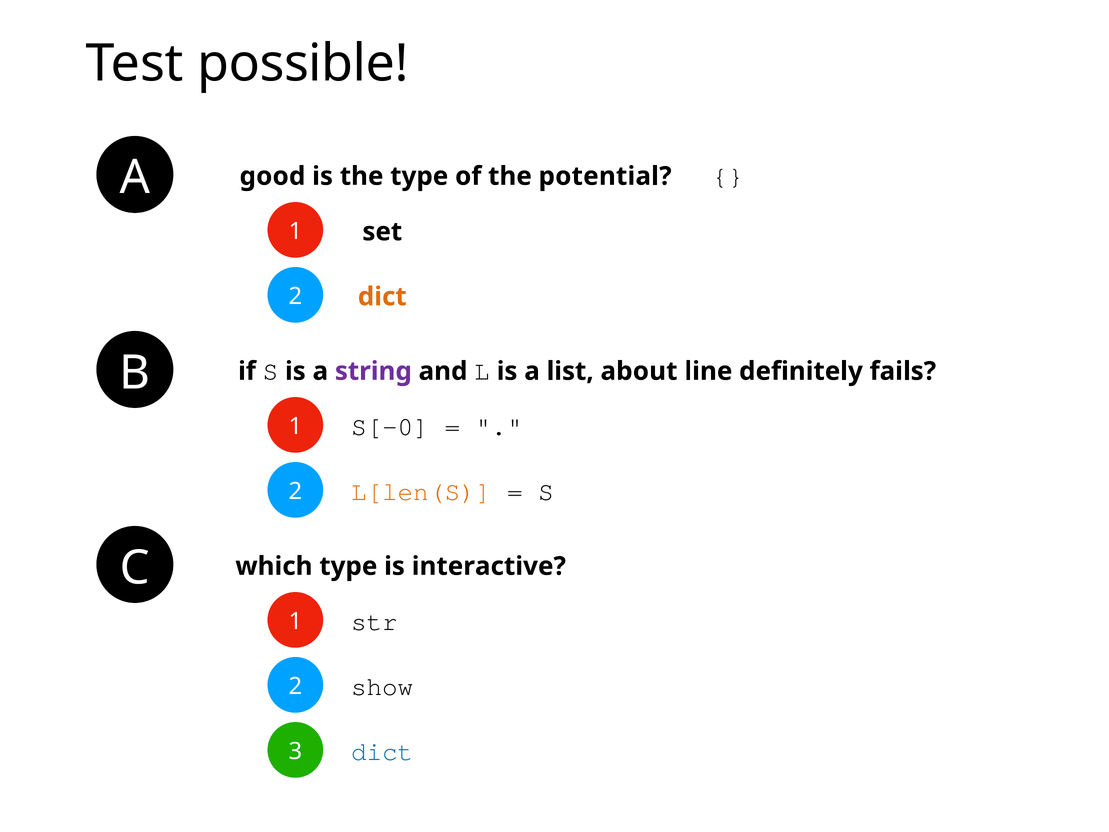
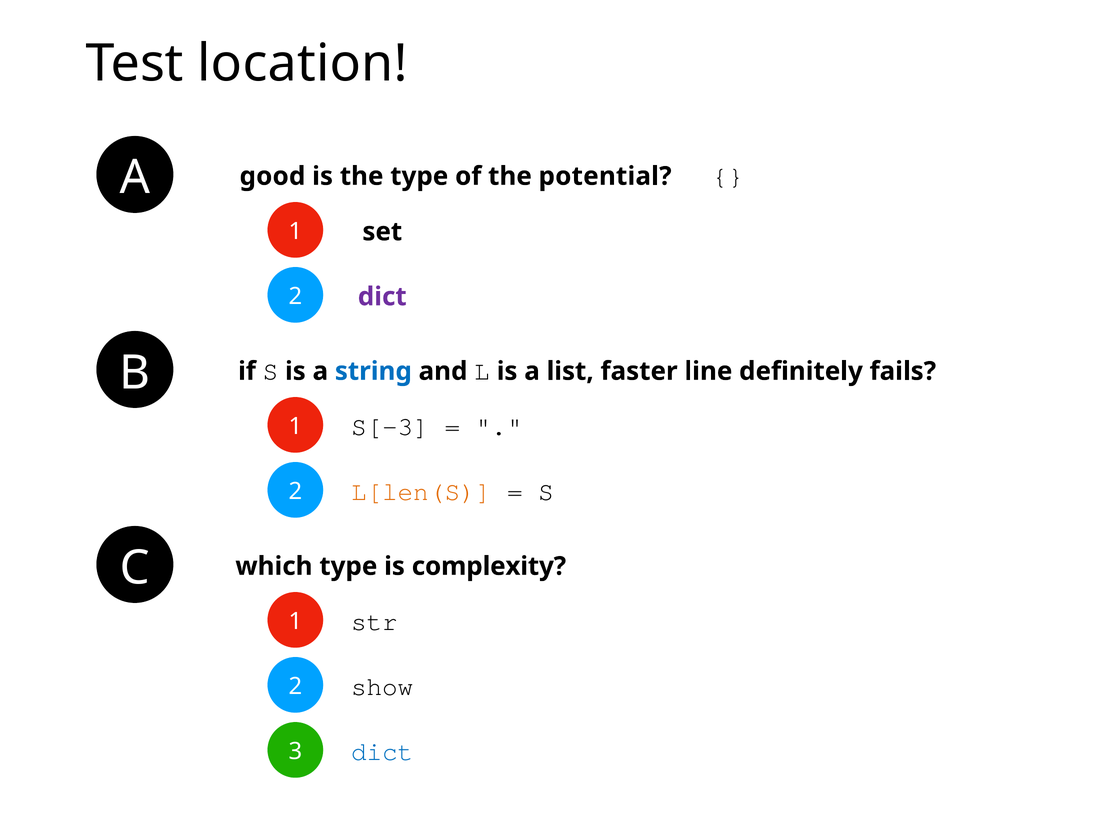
possible: possible -> location
dict at (382, 297) colour: orange -> purple
string colour: purple -> blue
about: about -> faster
S[-0: S[-0 -> S[-3
interactive: interactive -> complexity
